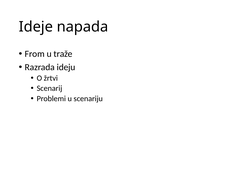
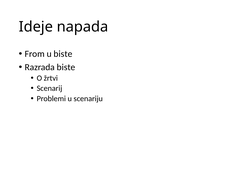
u traže: traže -> biste
Razrada ideju: ideju -> biste
